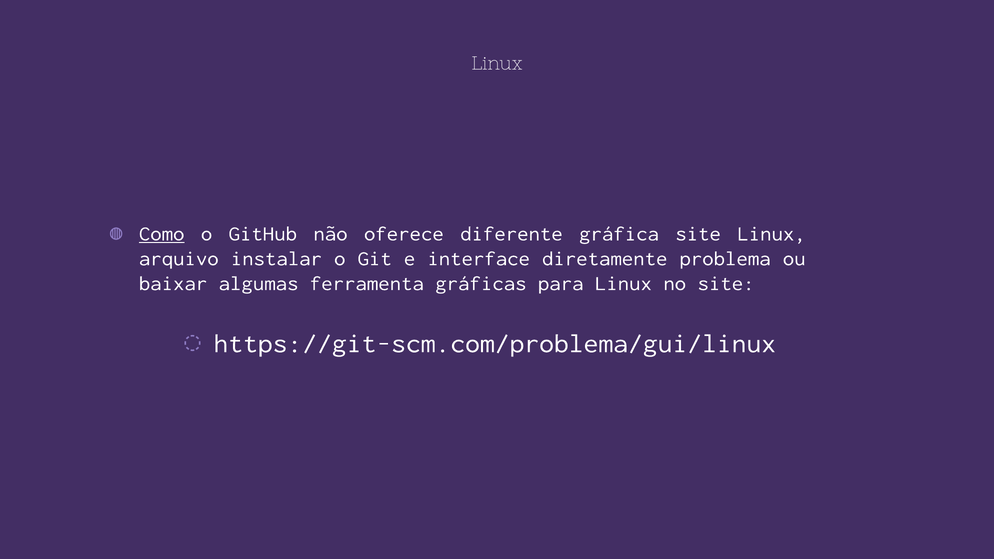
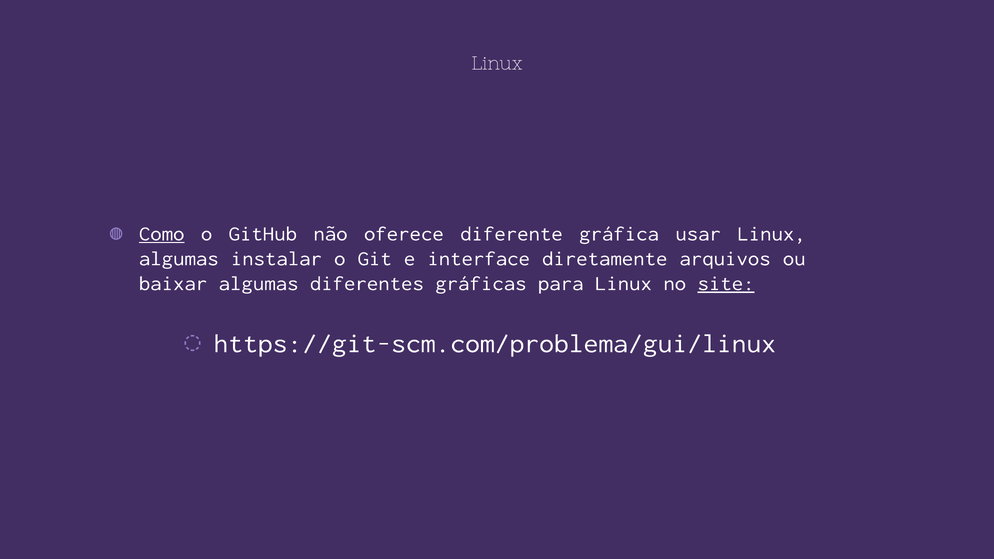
gráfica site: site -> usar
arquivo at (179, 258): arquivo -> algumas
problema: problema -> arquivos
ferramenta: ferramenta -> diferentes
site at (726, 283) underline: none -> present
